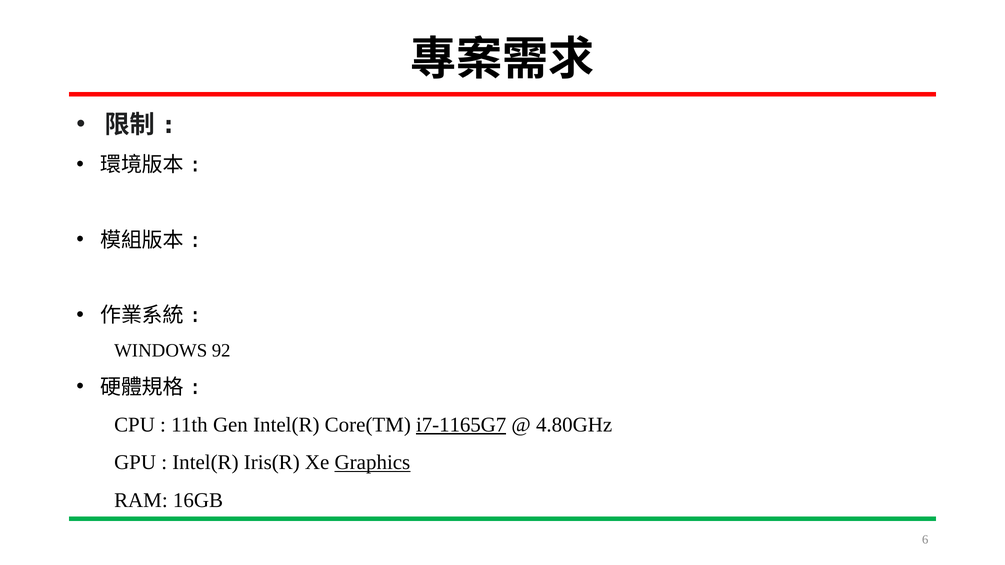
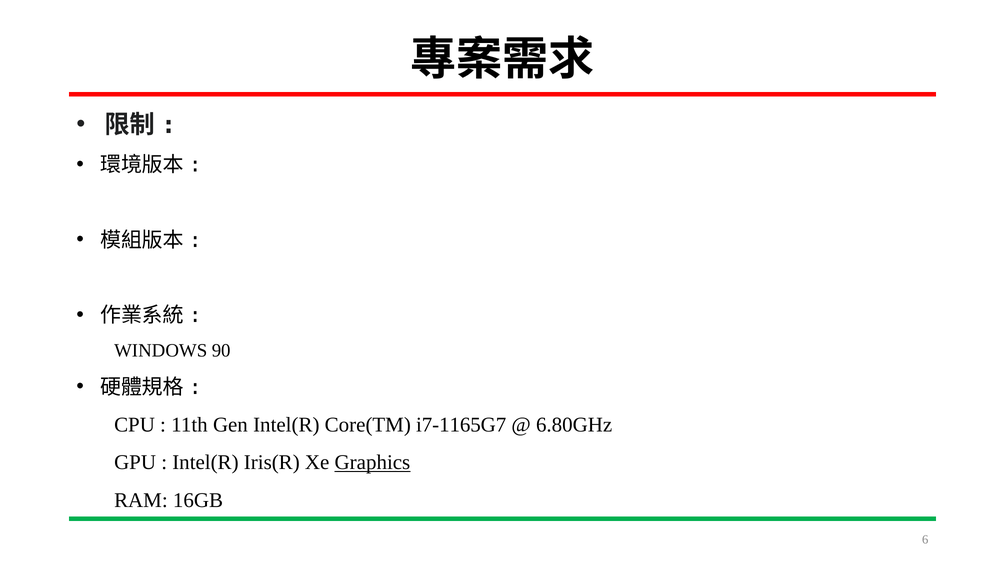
92: 92 -> 90
i7-1165G7 underline: present -> none
4.80GHz: 4.80GHz -> 6.80GHz
